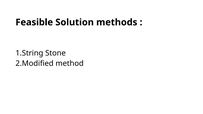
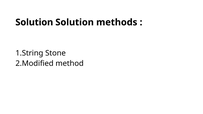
Feasible at (34, 22): Feasible -> Solution
